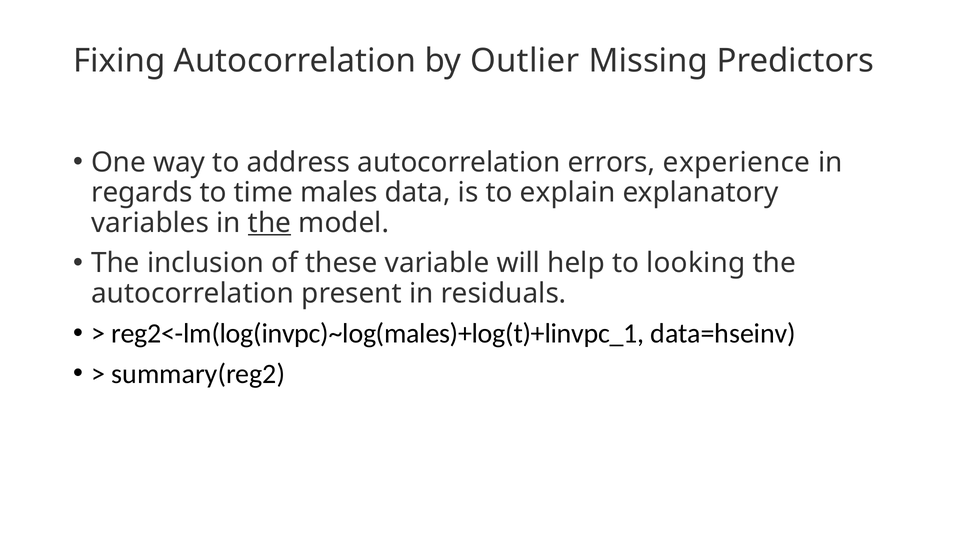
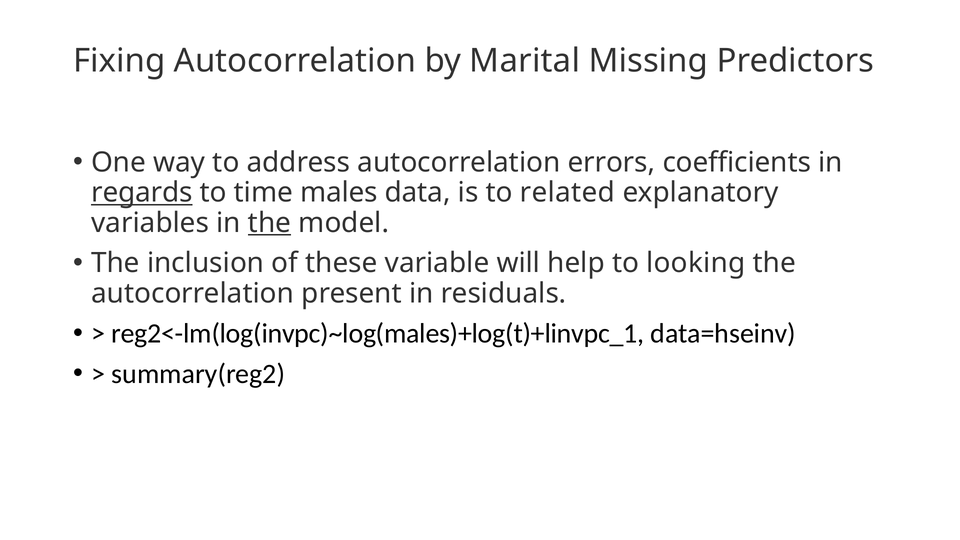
Outlier: Outlier -> Marital
experience: experience -> coefficients
regards underline: none -> present
explain: explain -> related
